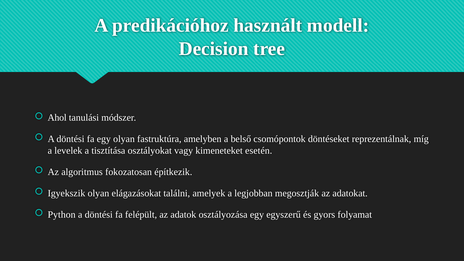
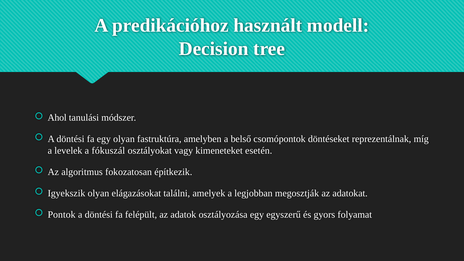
tisztítása: tisztítása -> fókuszál
Python: Python -> Pontok
